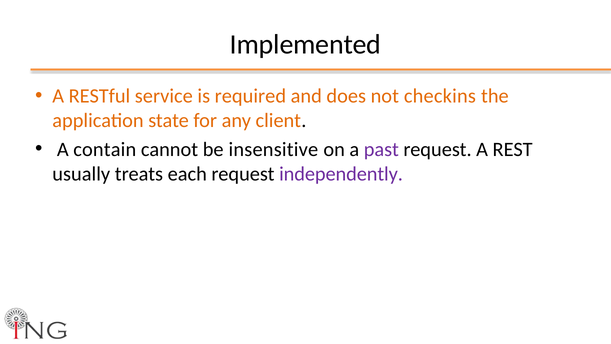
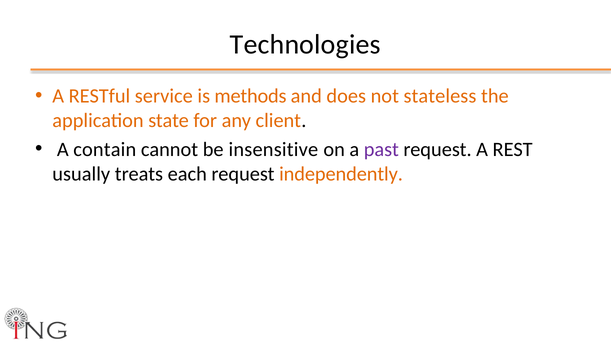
Implemented: Implemented -> Technologies
required: required -> methods
checkins: checkins -> stateless
independently colour: purple -> orange
